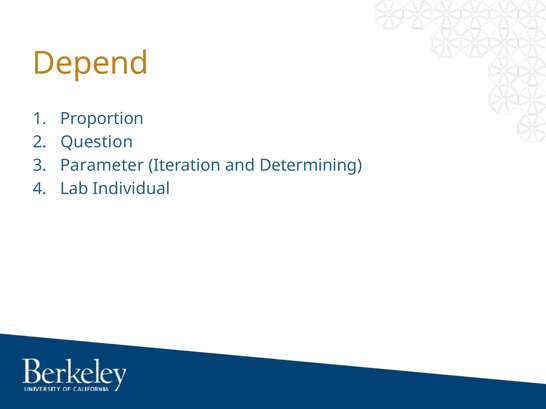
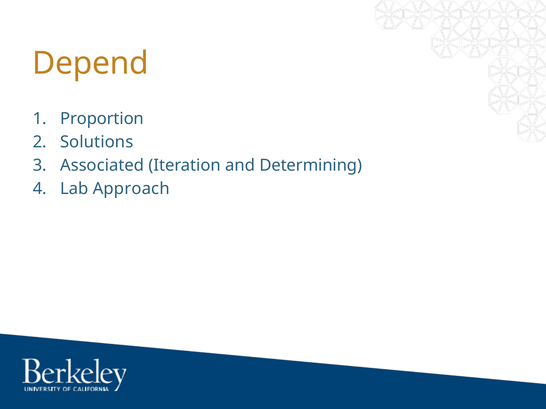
Question: Question -> Solutions
Parameter: Parameter -> Associated
Individual: Individual -> Approach
